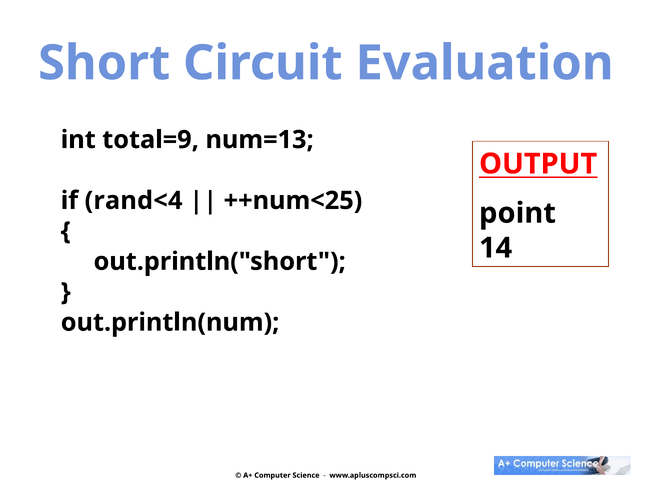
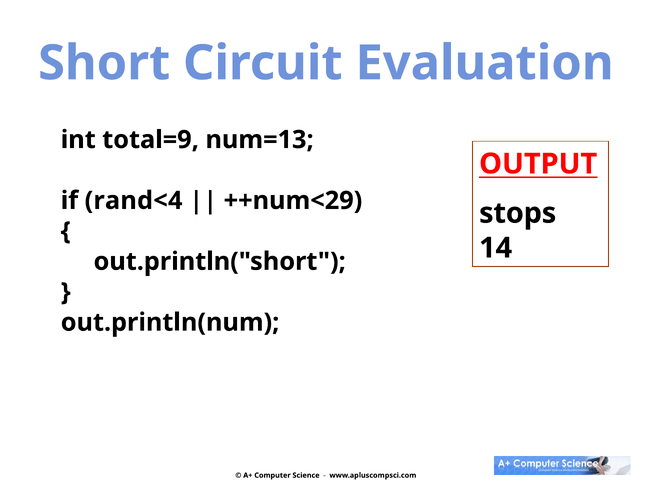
++num<25: ++num<25 -> ++num<29
point: point -> stops
